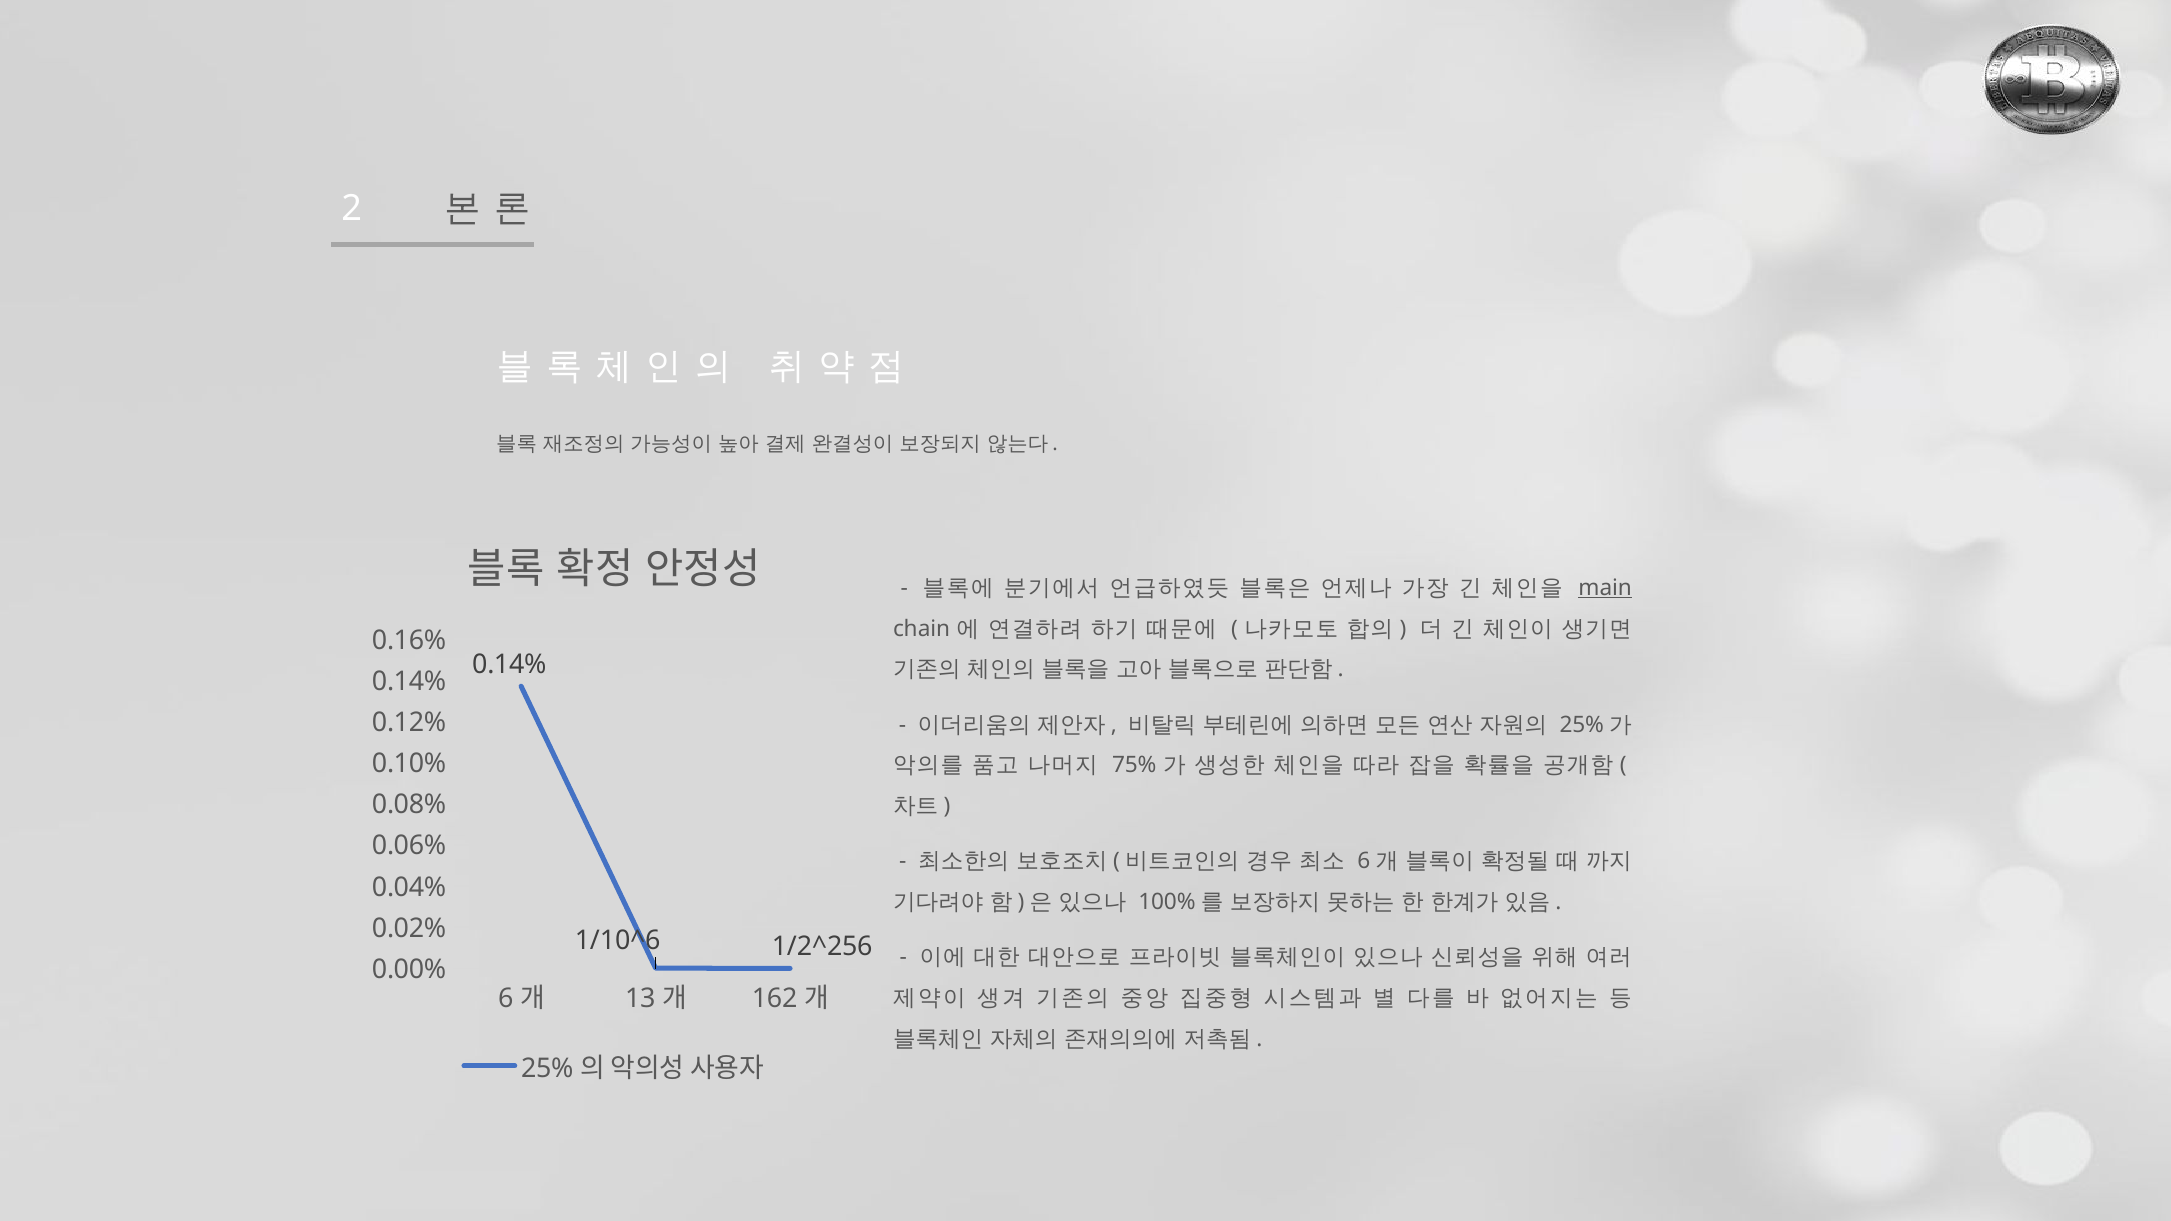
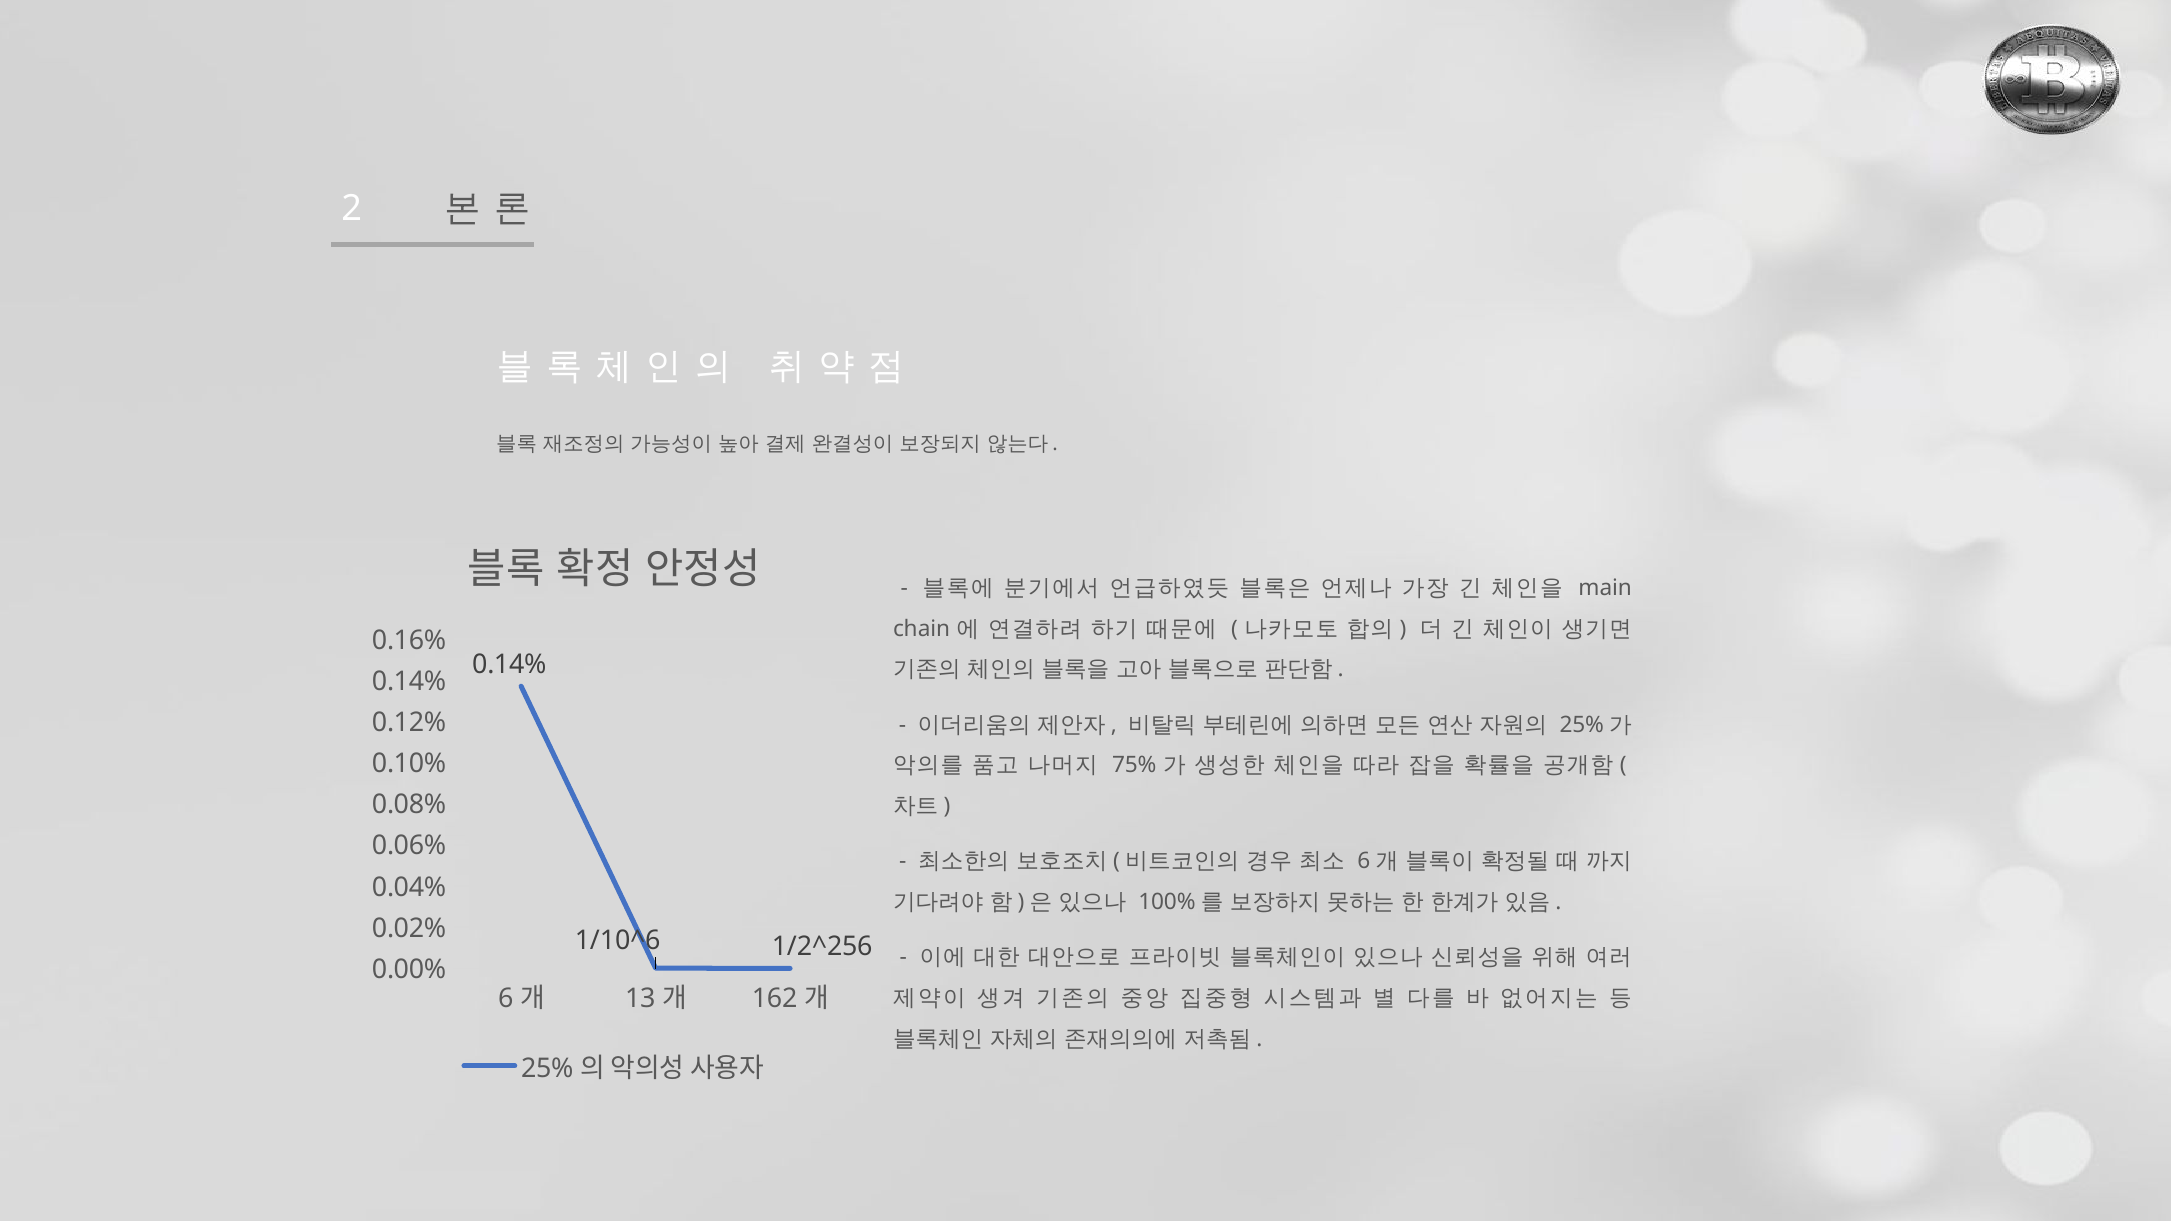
main underline: present -> none
